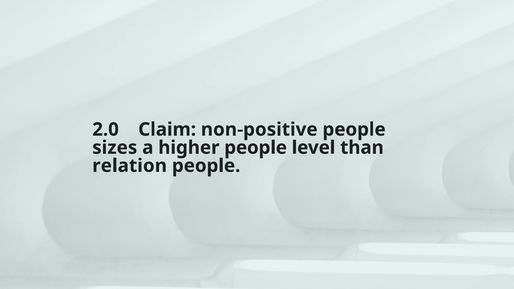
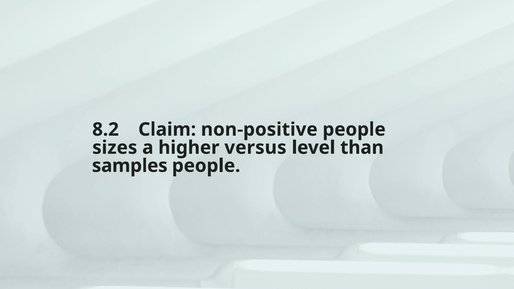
2.0: 2.0 -> 8.2
higher people: people -> versus
relation: relation -> samples
